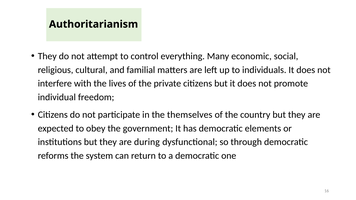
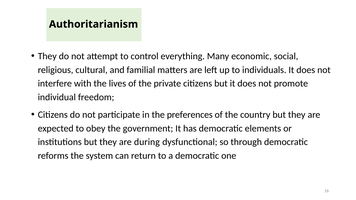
themselves: themselves -> preferences
